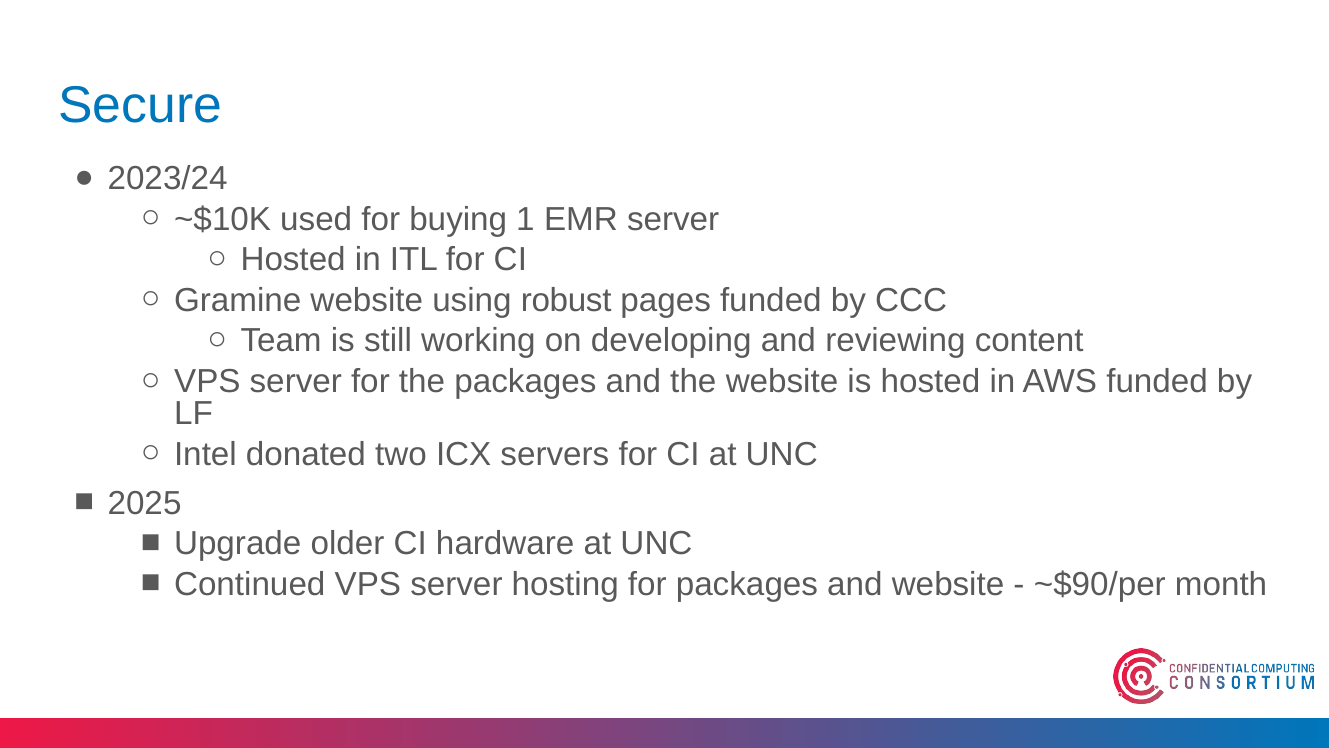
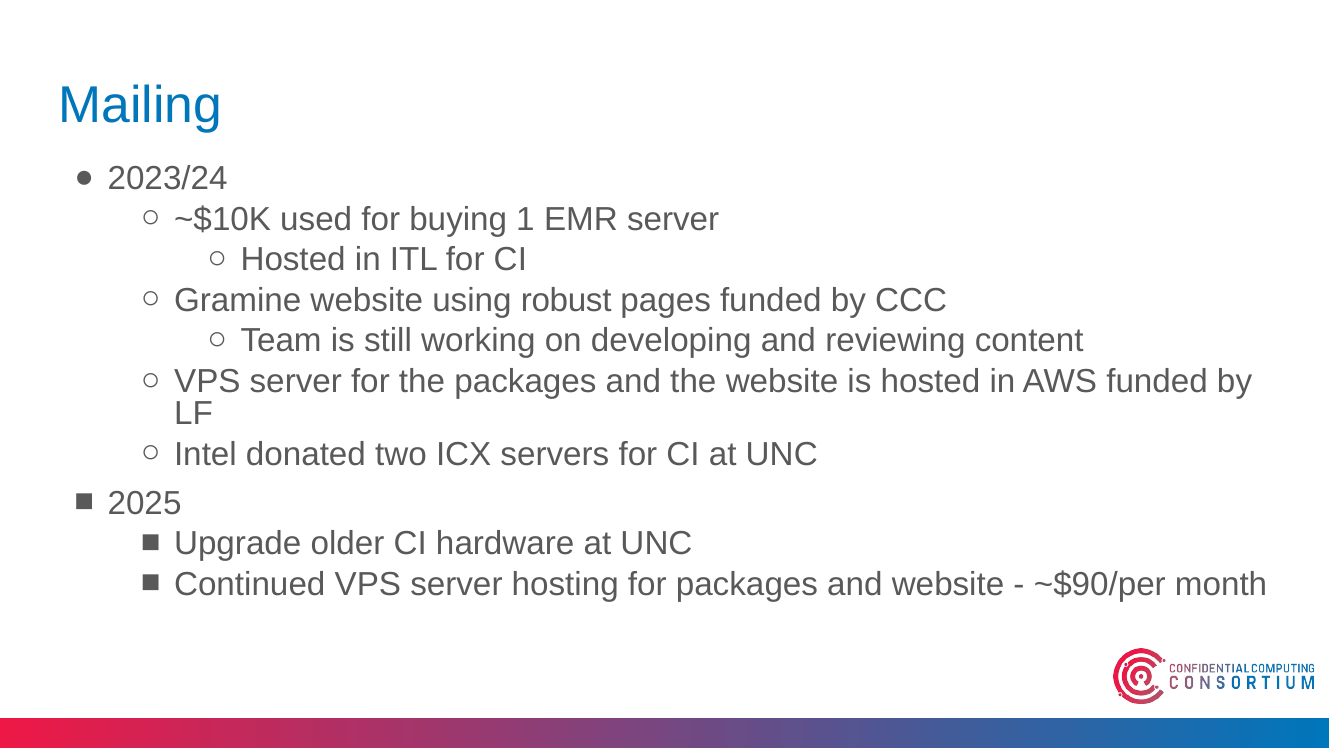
Secure: Secure -> Mailing
